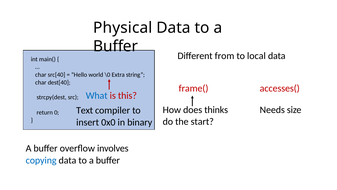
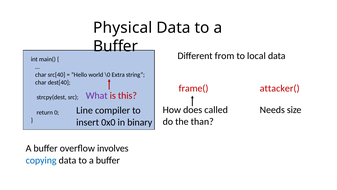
accesses(: accesses( -> attacker(
What colour: blue -> purple
thinks: thinks -> called
Text: Text -> Line
start: start -> than
